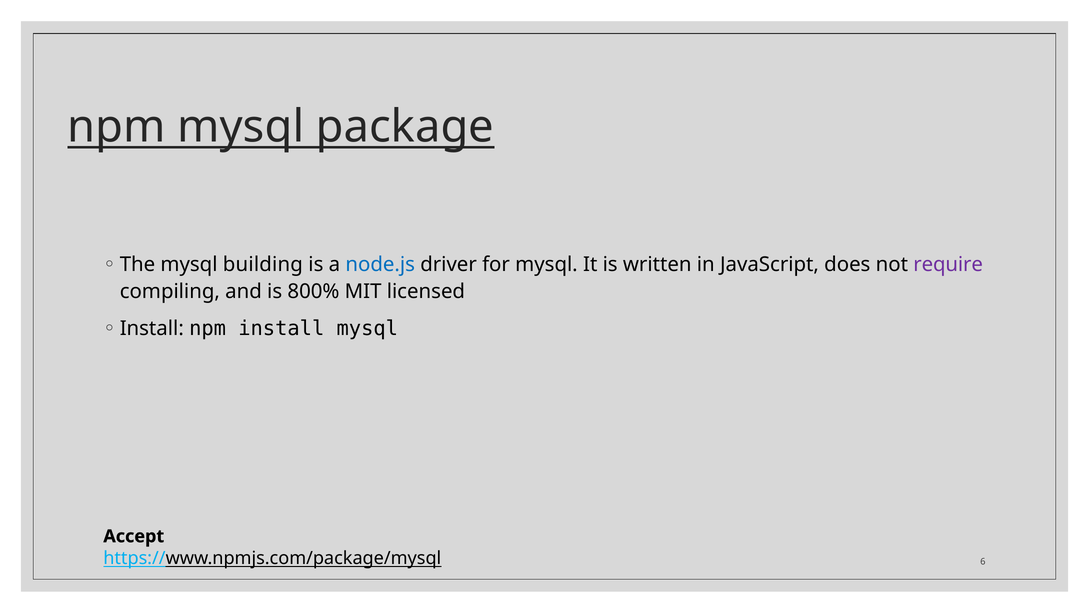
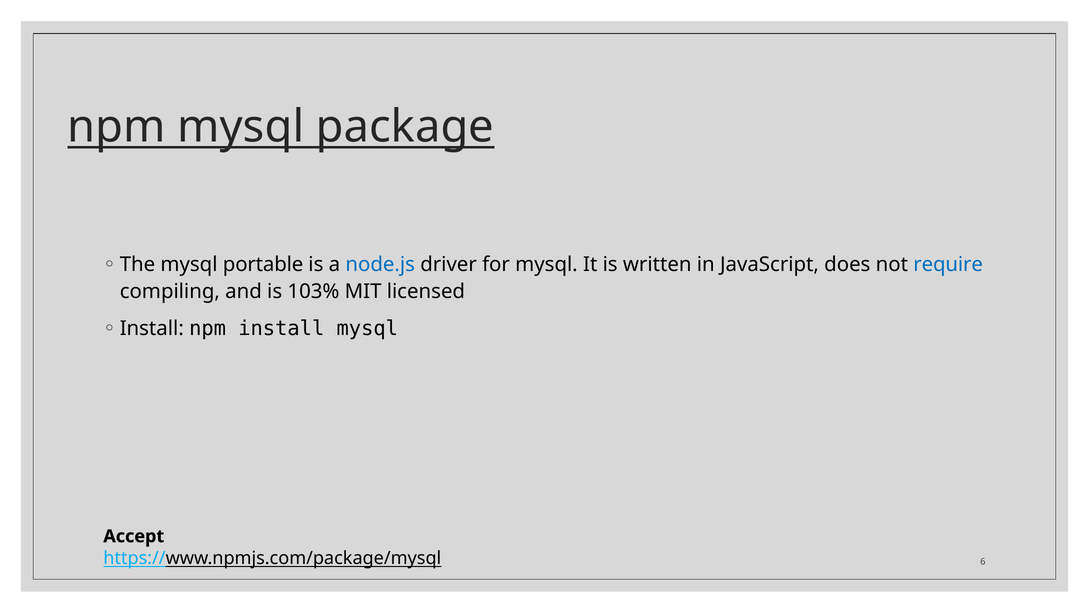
building: building -> portable
require colour: purple -> blue
800%: 800% -> 103%
